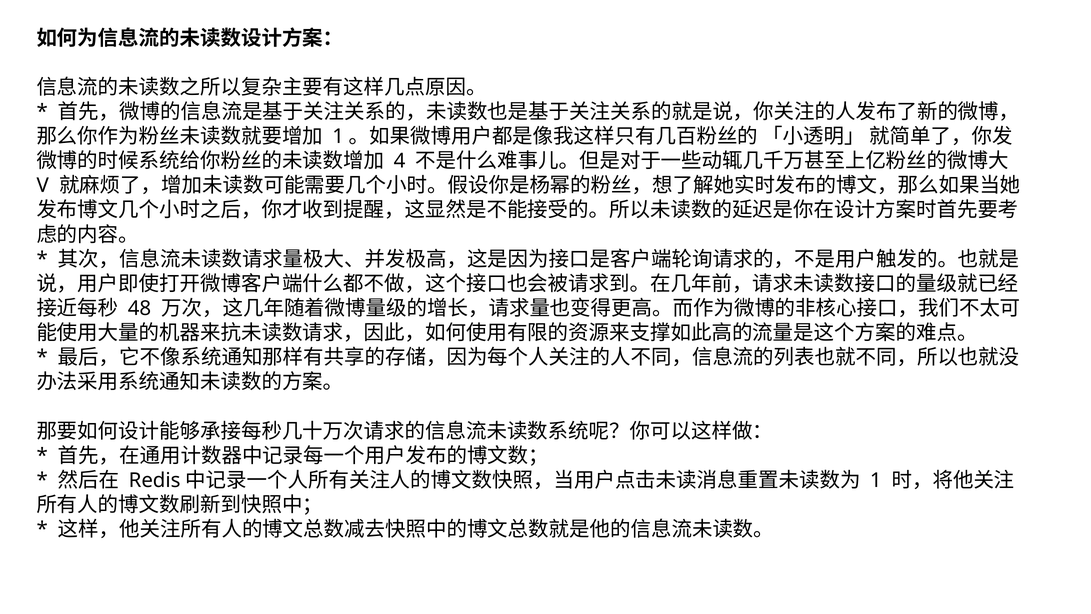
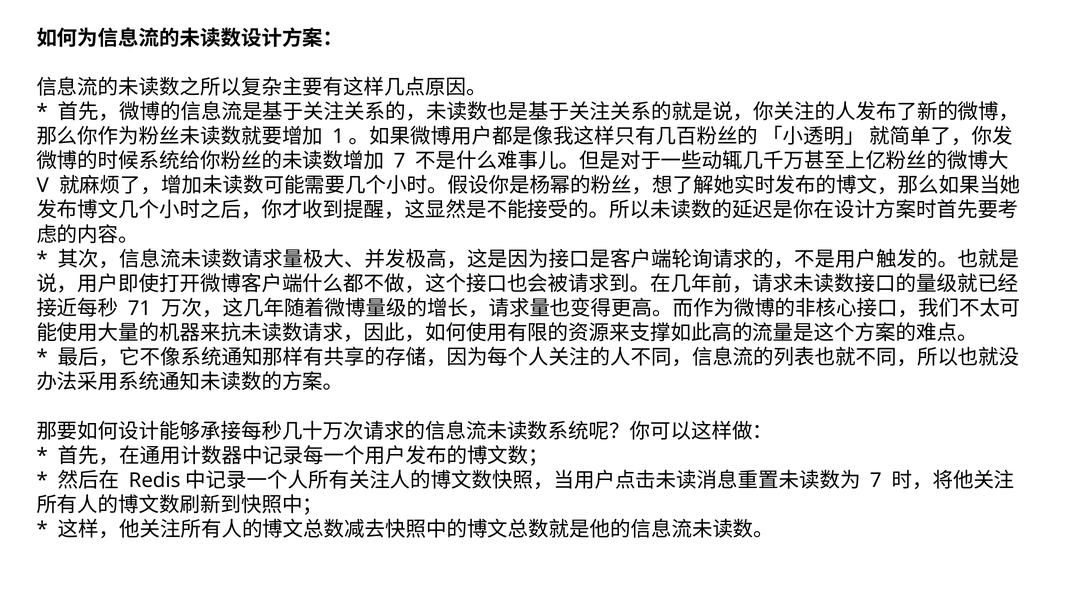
4 at (400, 161): 4 -> 7
48: 48 -> 71
1 at (876, 480): 1 -> 7
